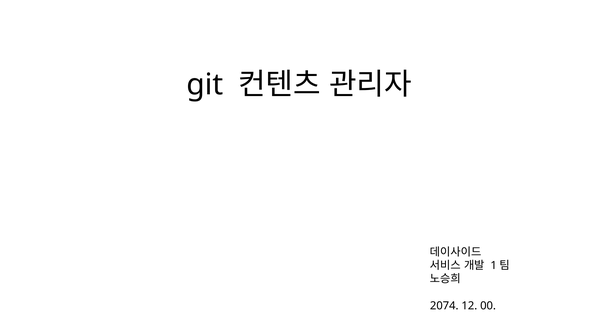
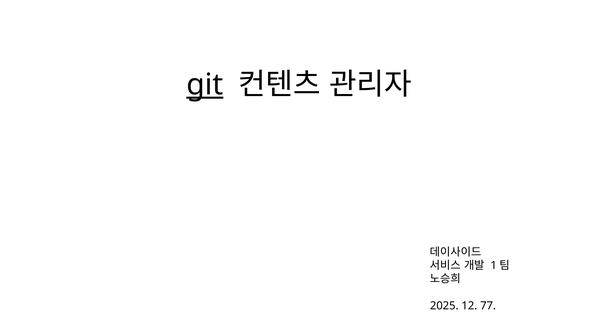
git underline: none -> present
2074: 2074 -> 2025
00: 00 -> 77
